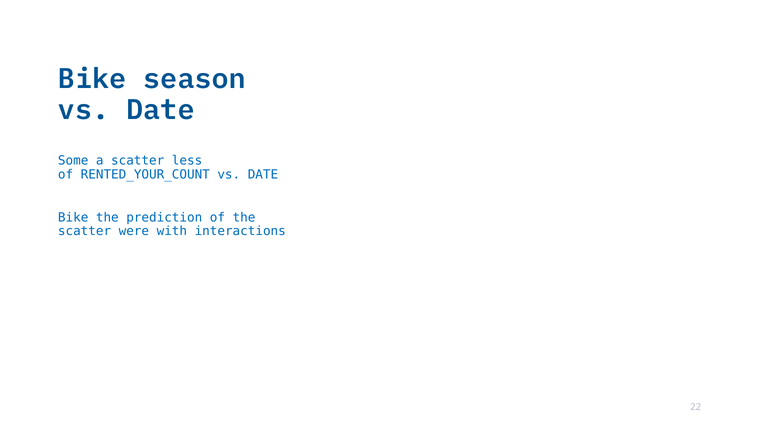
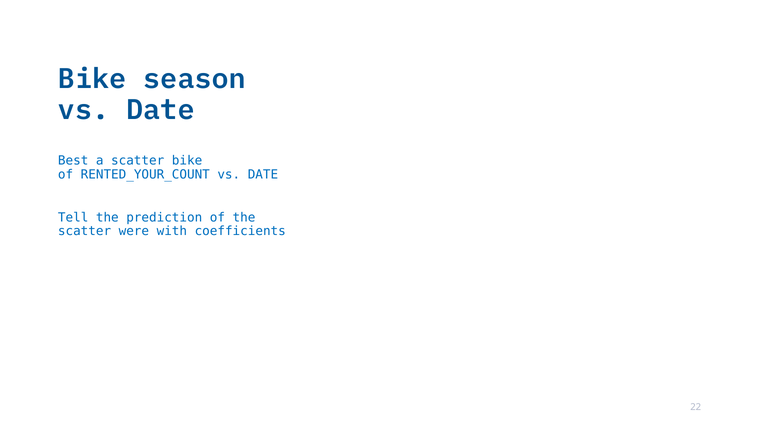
Some: Some -> Best
scatter less: less -> bike
Bike at (73, 218): Bike -> Tell
interactions: interactions -> coefficients
